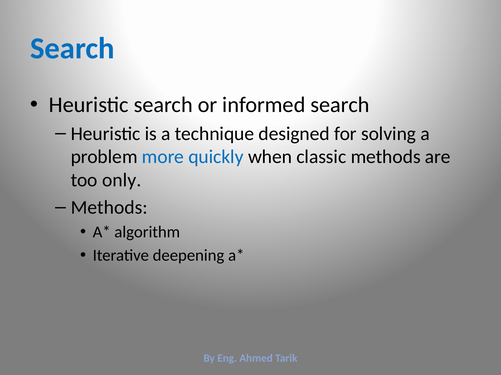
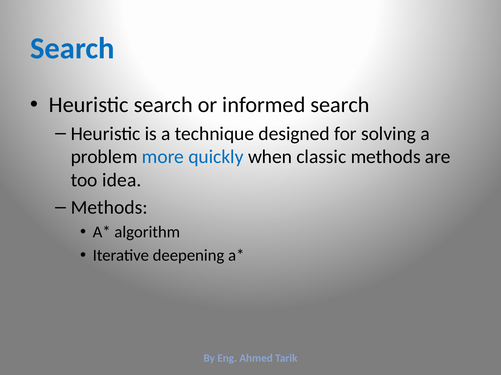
only: only -> idea
